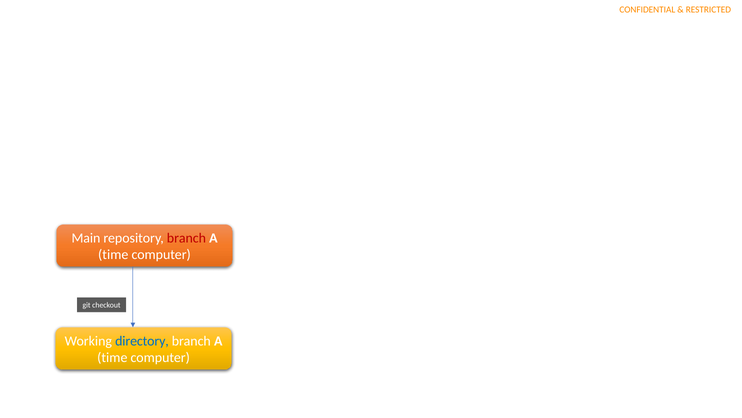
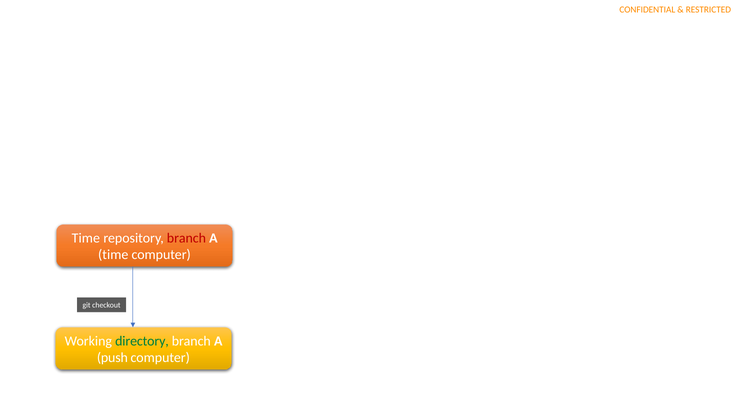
Main at (86, 238): Main -> Time
directory colour: blue -> green
time at (112, 357): time -> push
